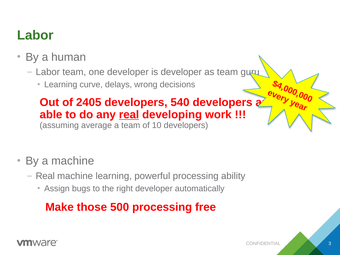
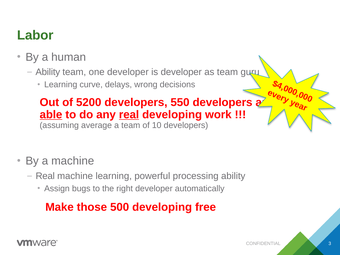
Labor at (48, 72): Labor -> Ability
2405: 2405 -> 5200
540: 540 -> 550
able underline: none -> present
500 processing: processing -> developing
